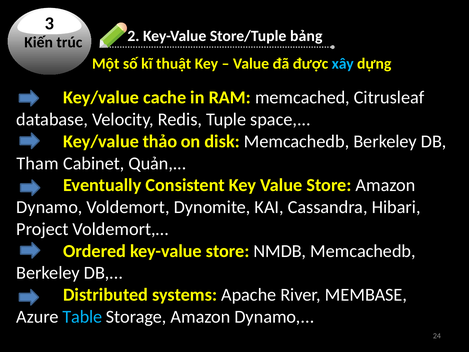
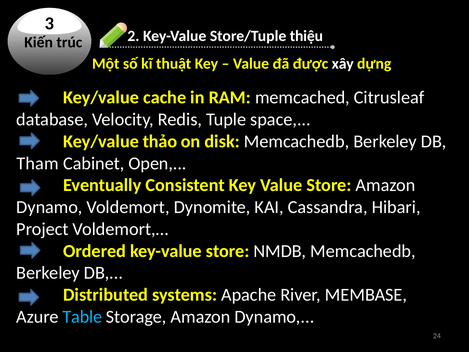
bảng: bảng -> thiệu
xây colour: light blue -> white
Quản: Quản -> Open
